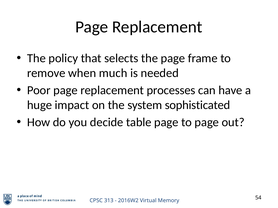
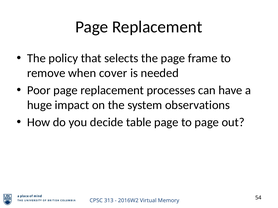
much: much -> cover
sophisticated: sophisticated -> observations
